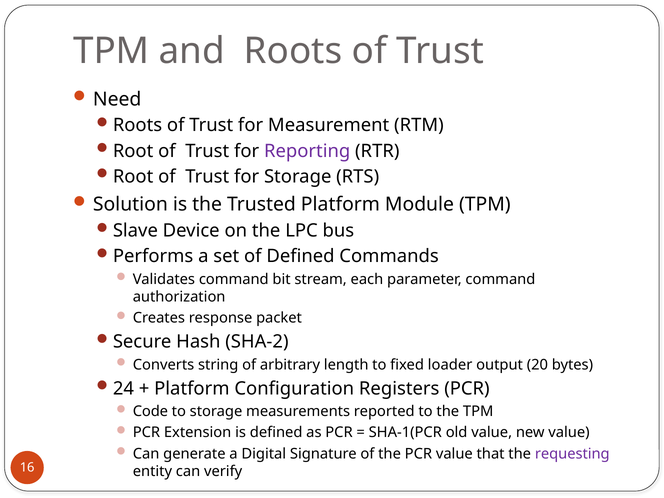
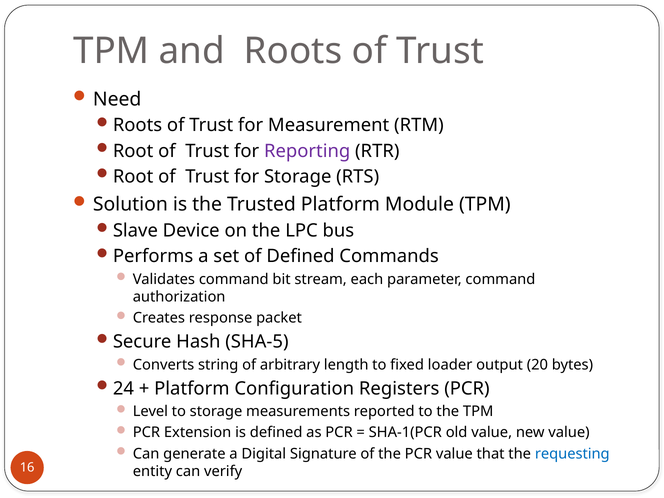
SHA-2: SHA-2 -> SHA-5
Code: Code -> Level
requesting colour: purple -> blue
